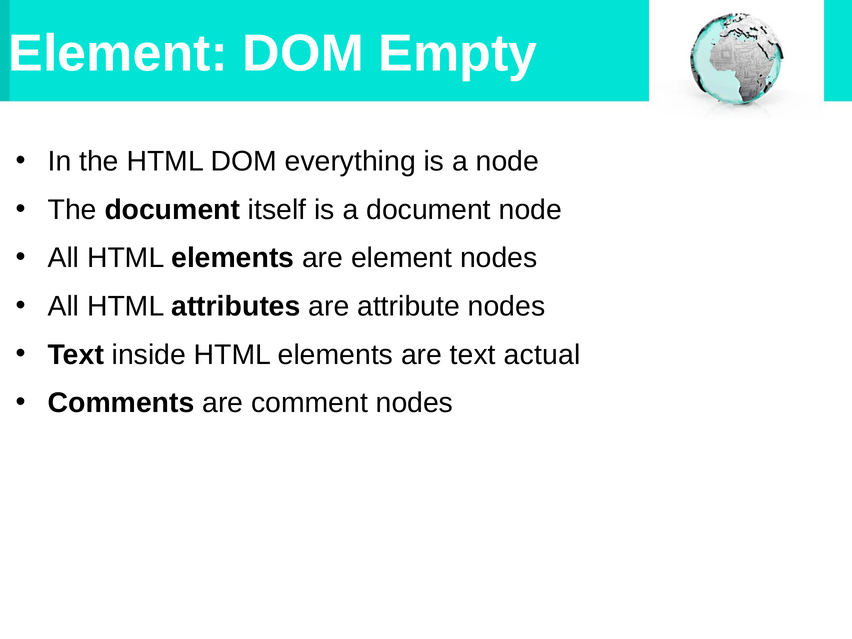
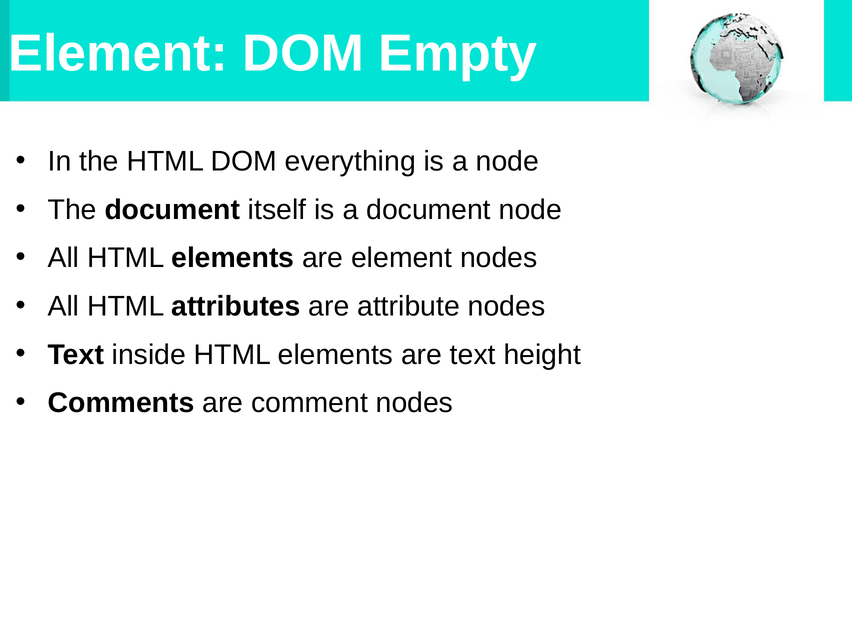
actual: actual -> height
